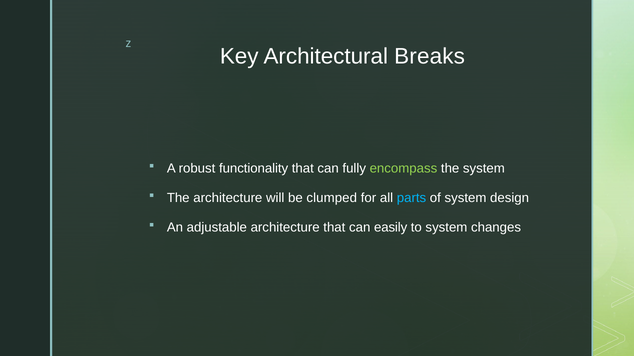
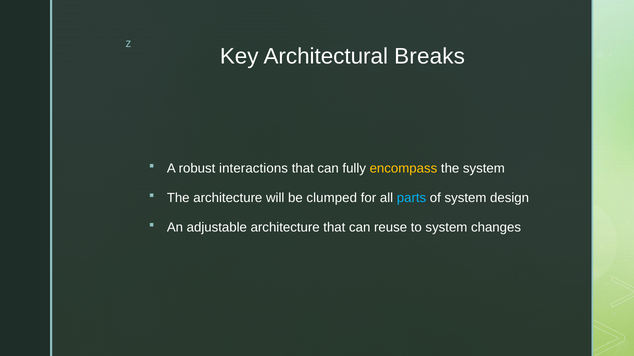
functionality: functionality -> interactions
encompass colour: light green -> yellow
easily: easily -> reuse
